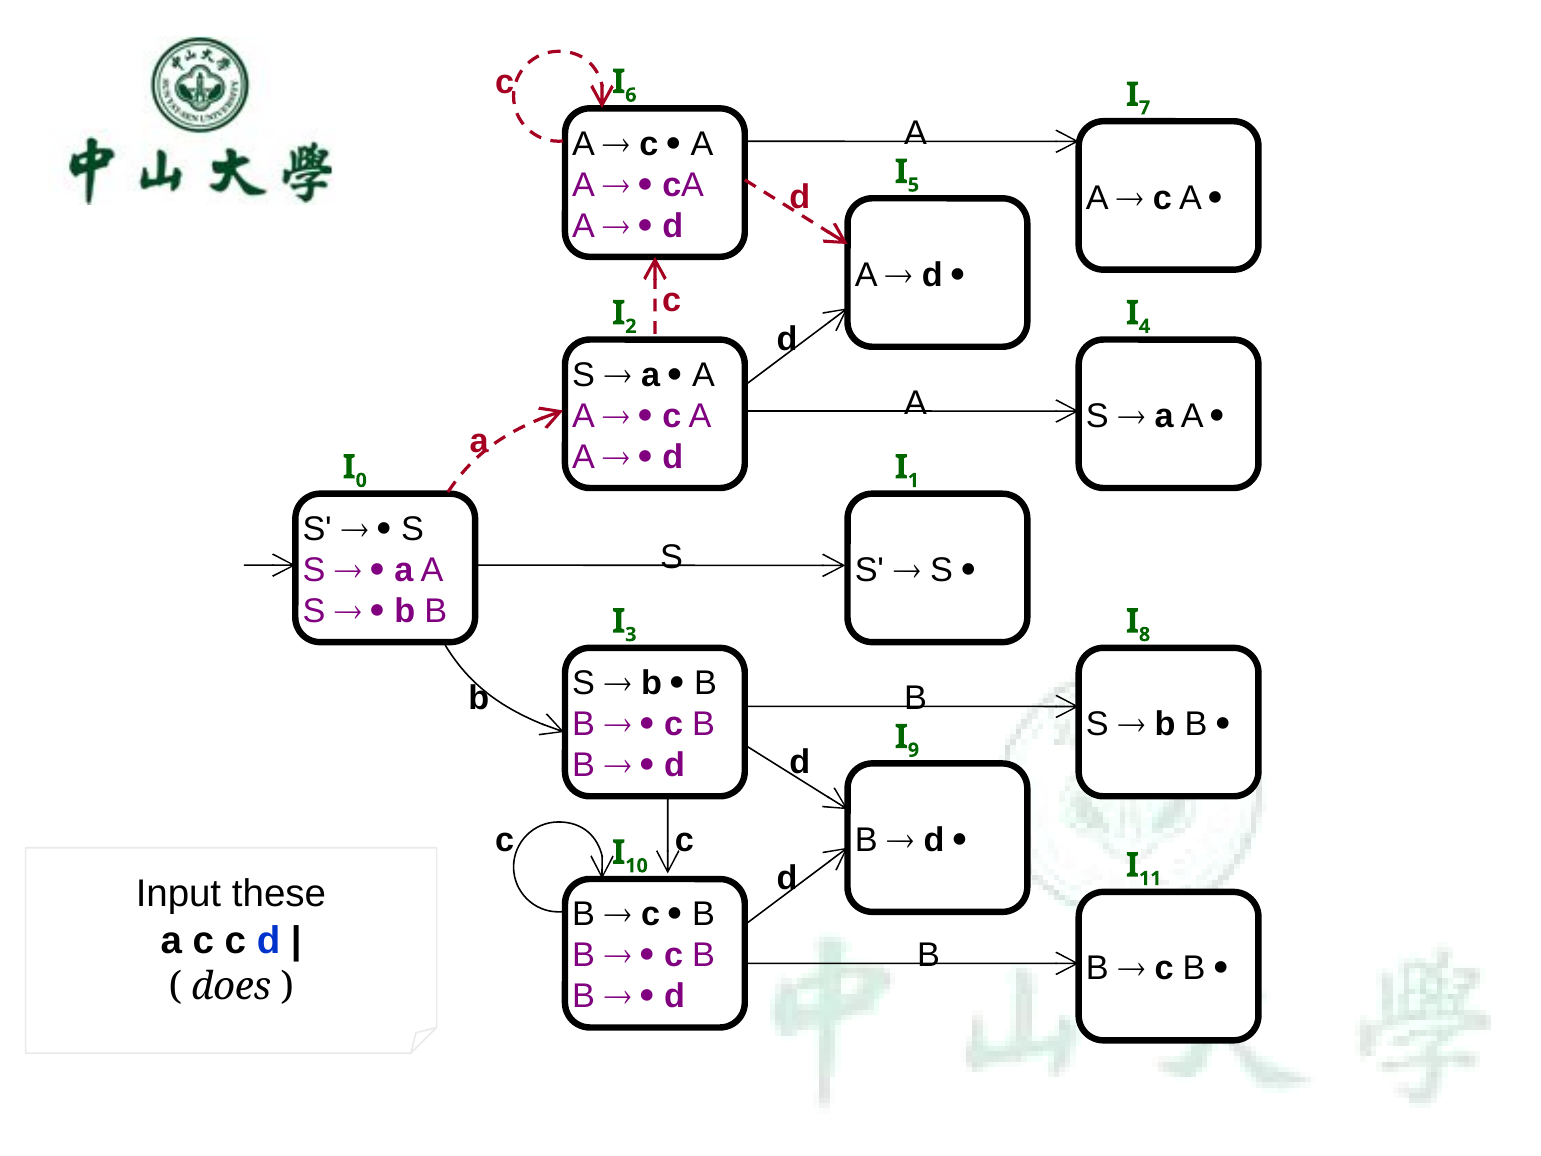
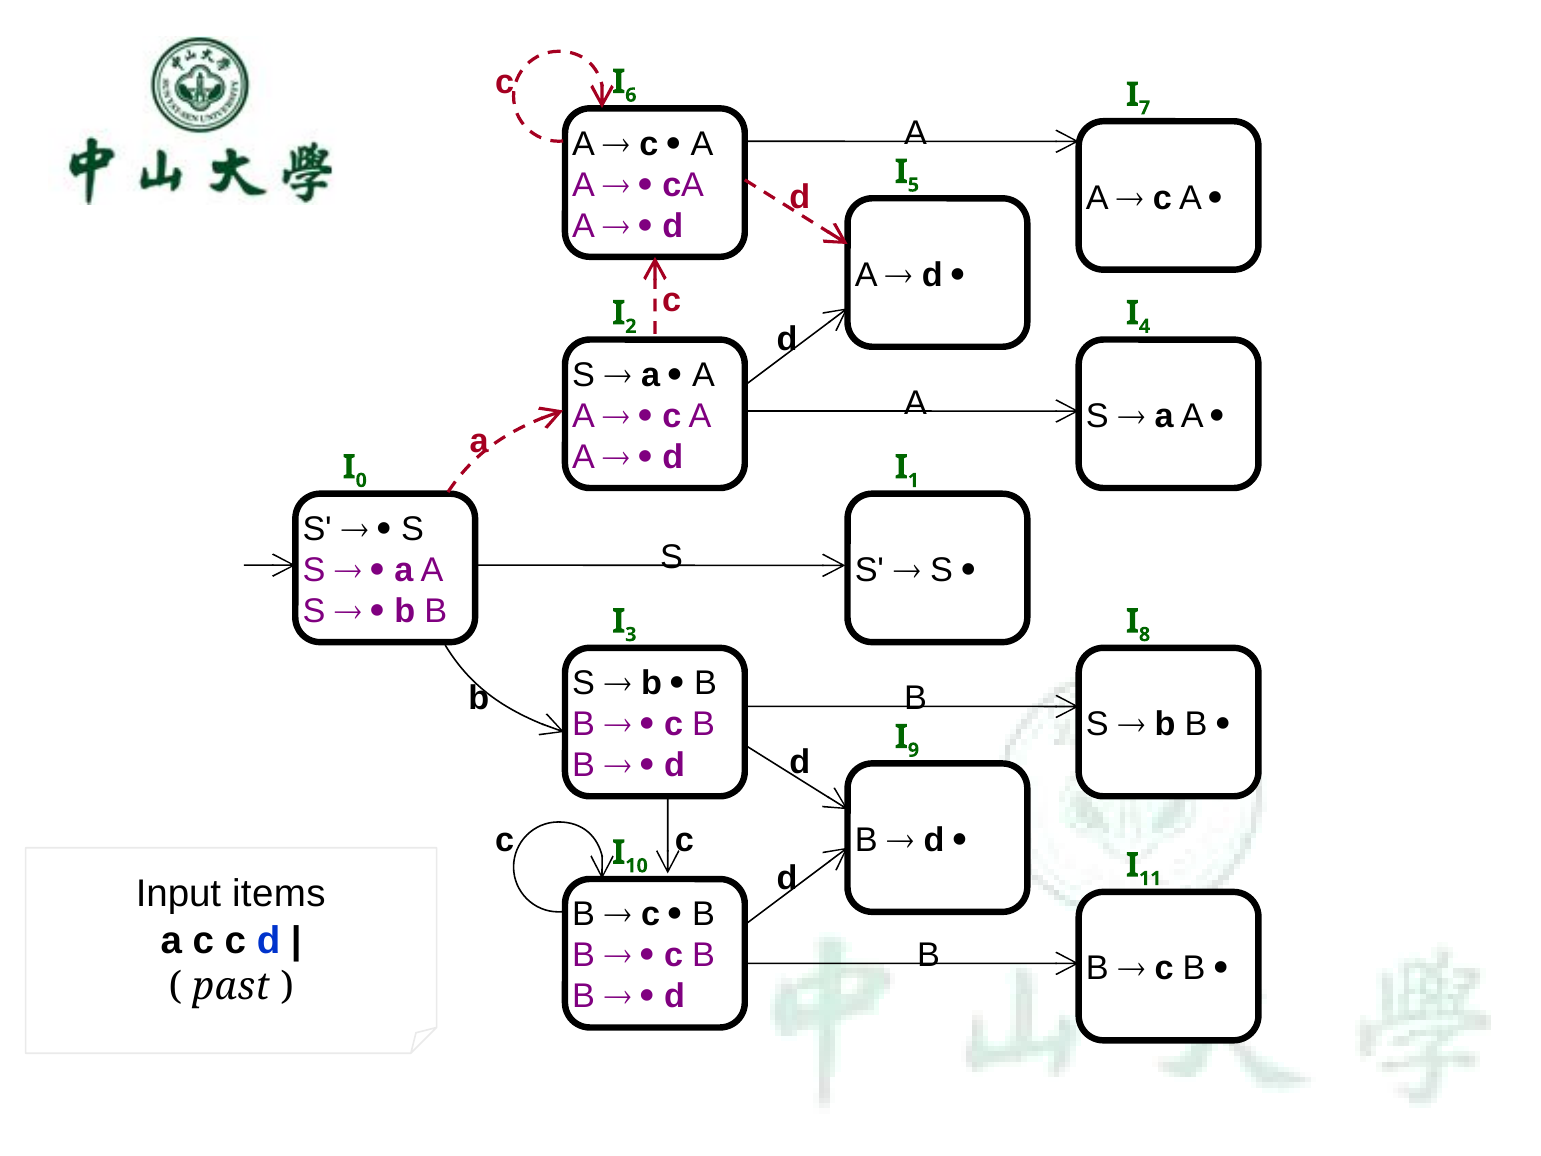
these: these -> items
does: does -> past
